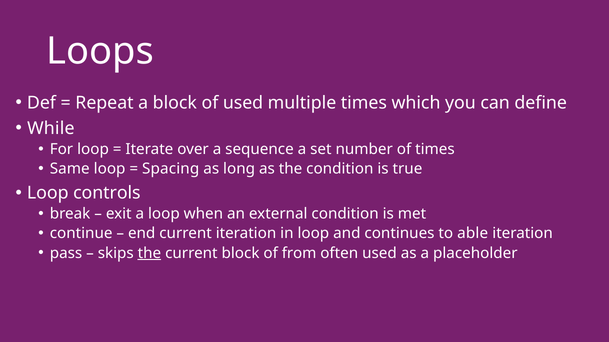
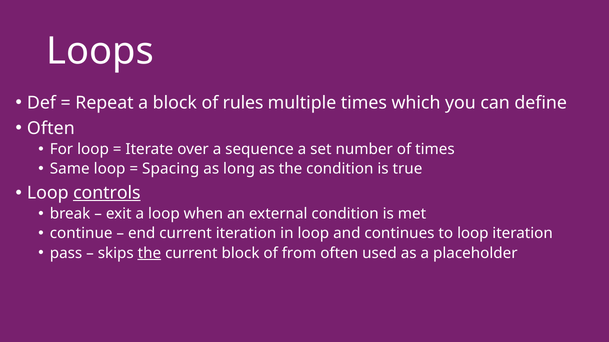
of used: used -> rules
While at (51, 128): While -> Often
controls underline: none -> present
to able: able -> loop
